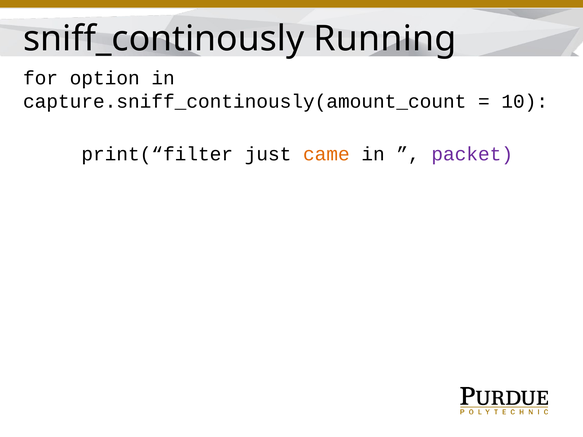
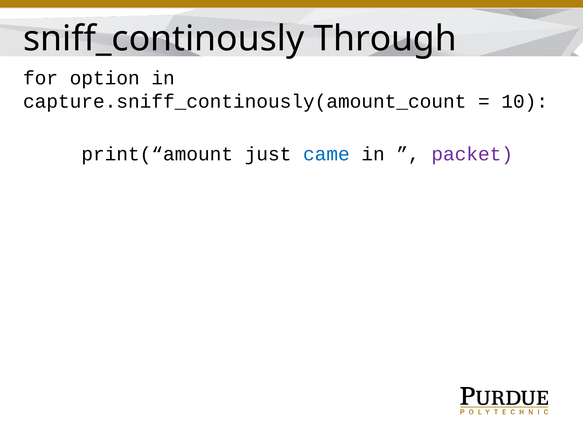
Running: Running -> Through
print(“filter: print(“filter -> print(“amount
came colour: orange -> blue
